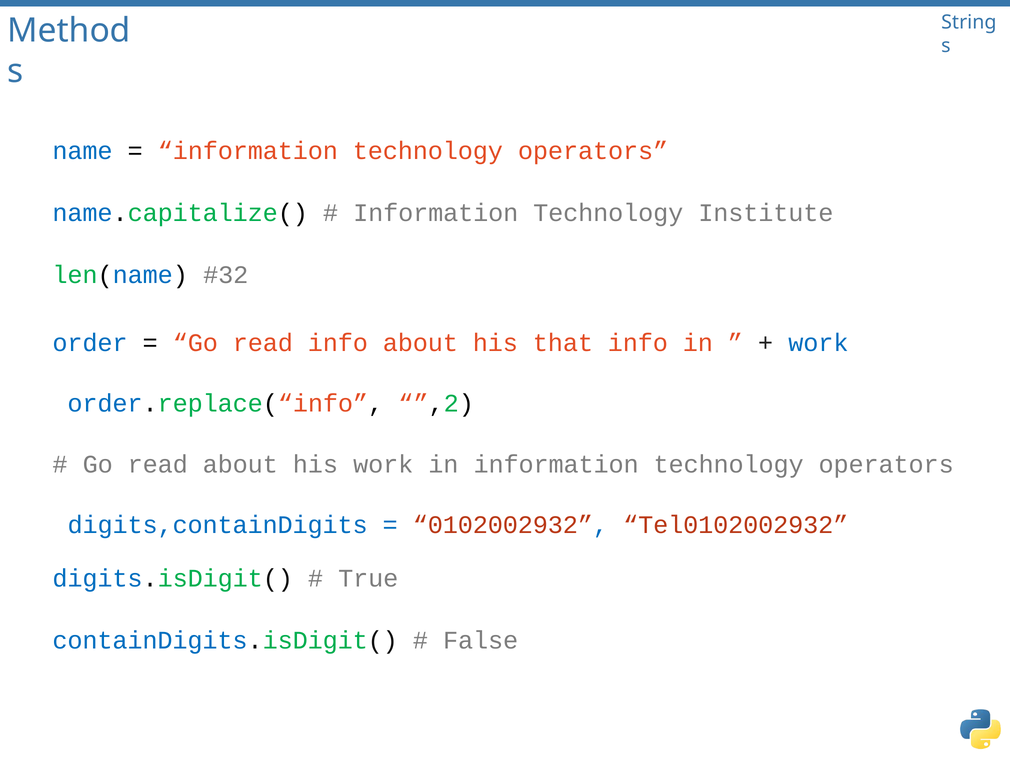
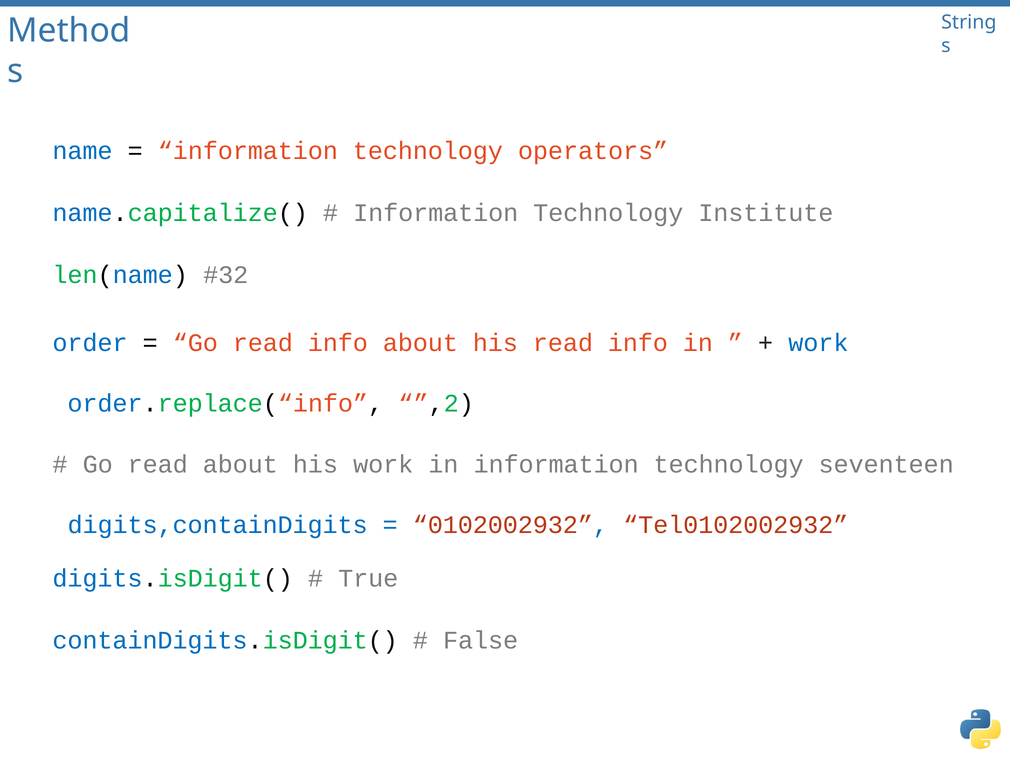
his that: that -> read
in information technology operators: operators -> seventeen
